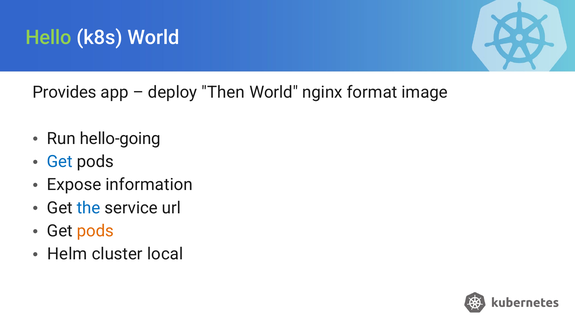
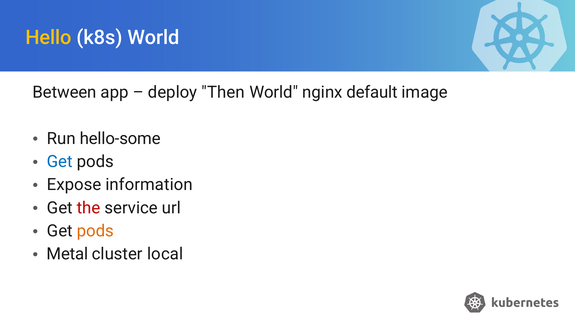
Hello colour: light green -> yellow
Provides: Provides -> Between
format: format -> default
hello-going: hello-going -> hello-some
the colour: blue -> red
Helm: Helm -> Metal
